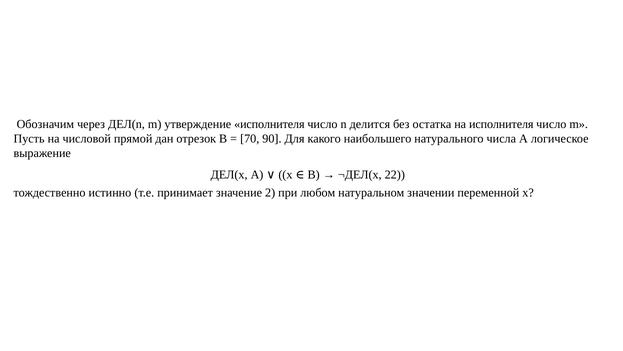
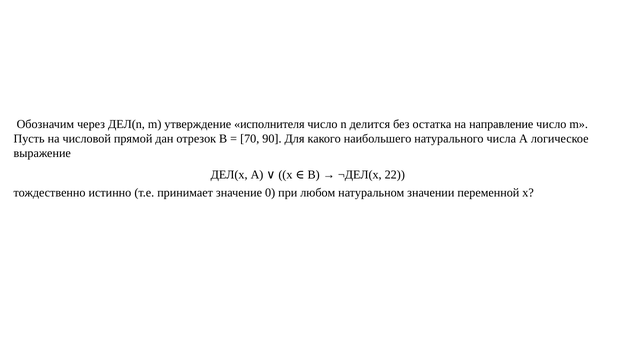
на исполнителя: исполнителя -> направление
2: 2 -> 0
